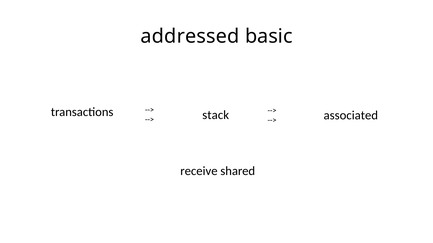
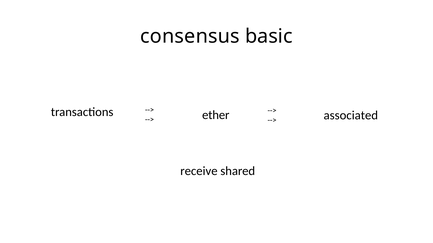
addressed: addressed -> consensus
stack: stack -> ether
